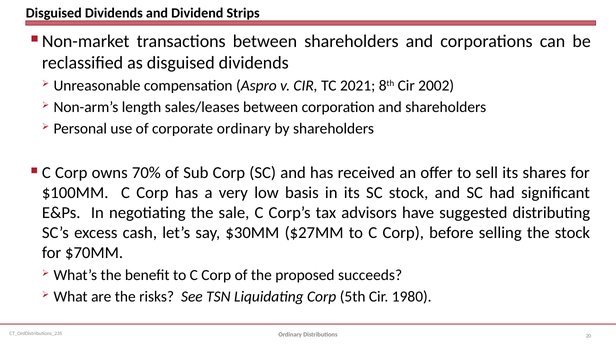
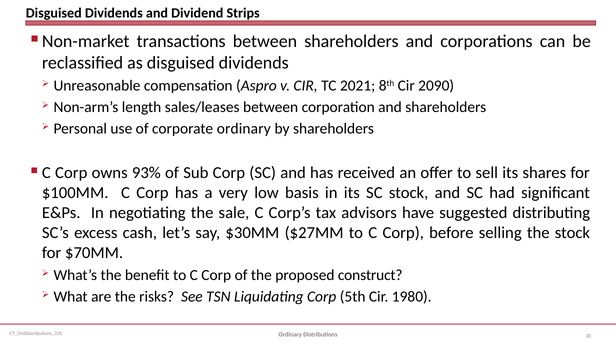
2002: 2002 -> 2090
70%: 70% -> 93%
succeeds: succeeds -> construct
